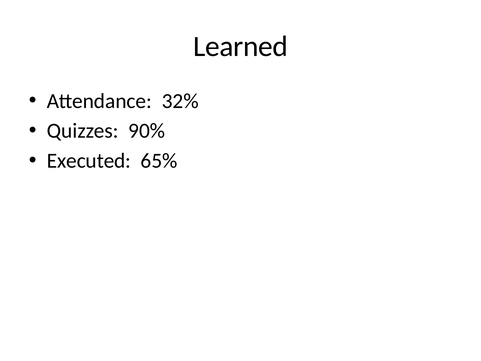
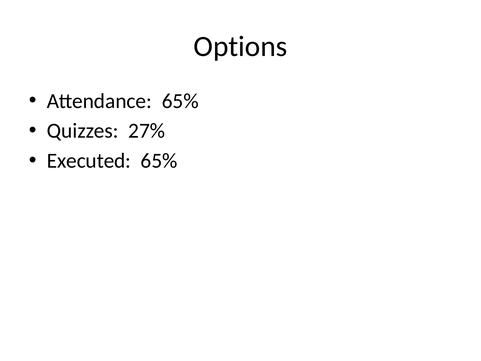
Learned: Learned -> Options
Attendance 32%: 32% -> 65%
90%: 90% -> 27%
